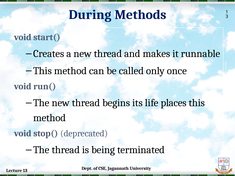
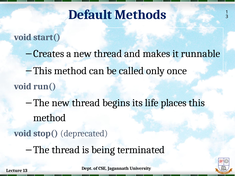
During: During -> Default
